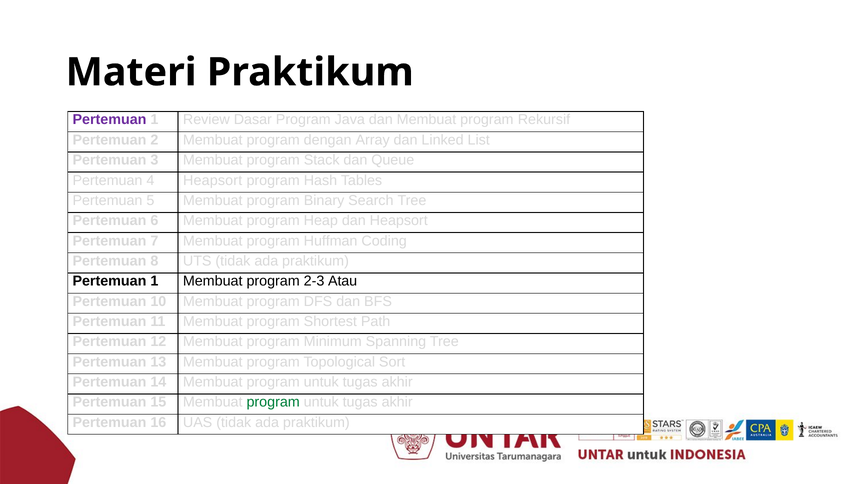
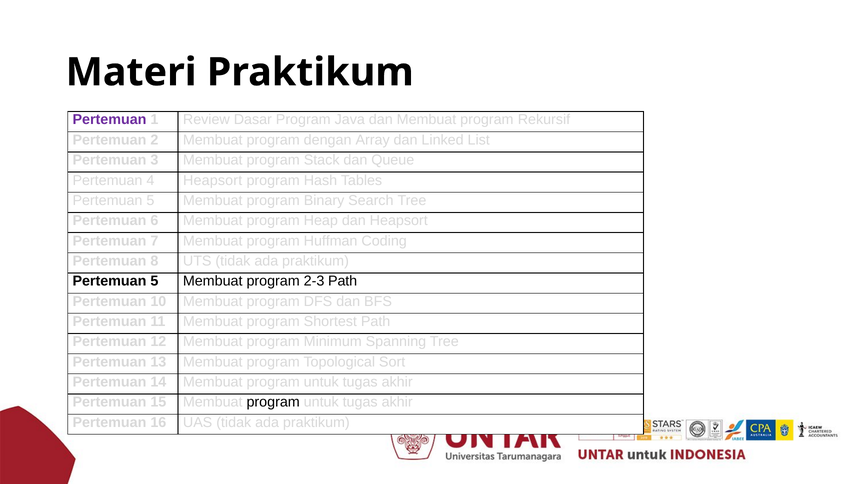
1 at (154, 281): 1 -> 5
2-3 Atau: Atau -> Path
program at (273, 402) colour: green -> black
